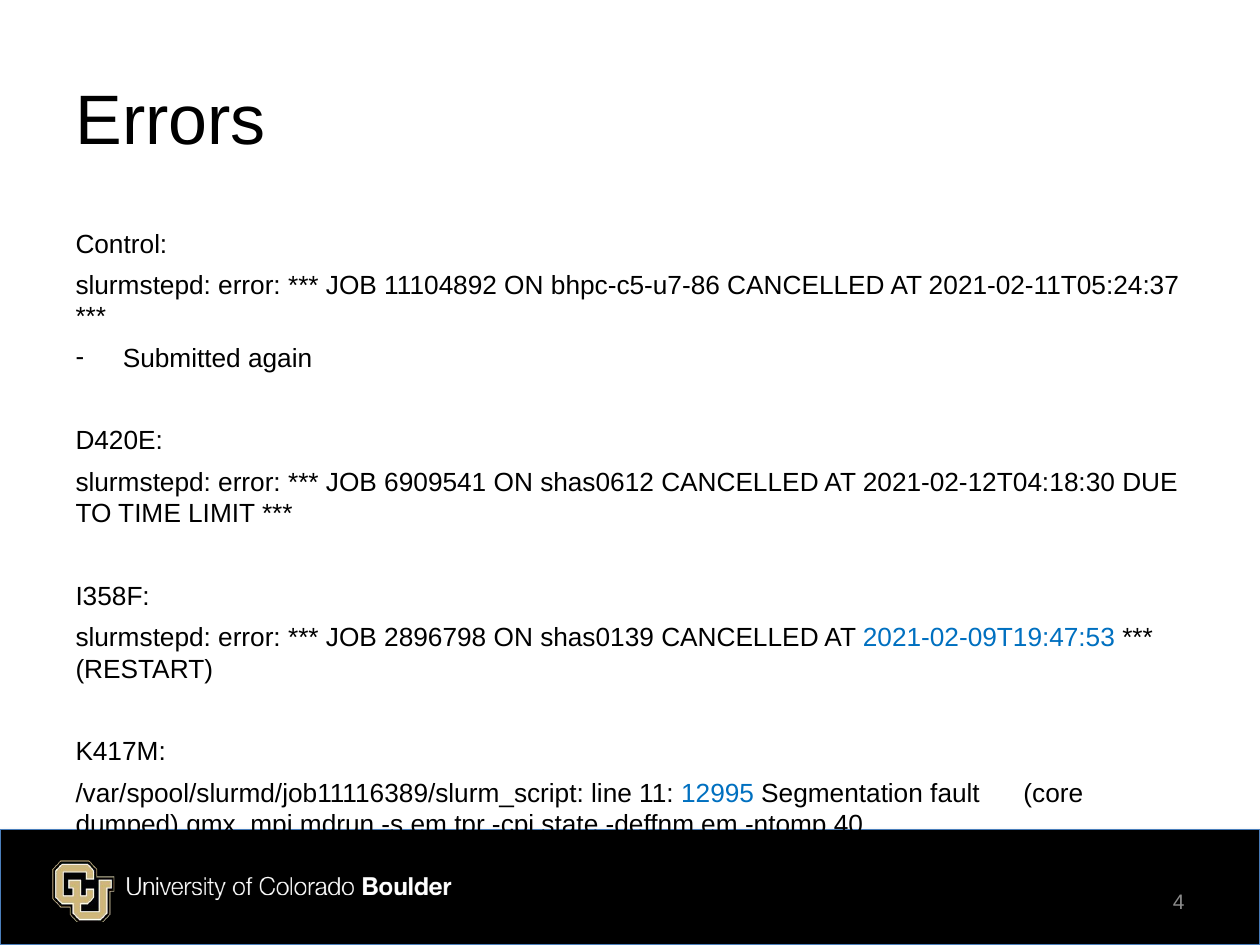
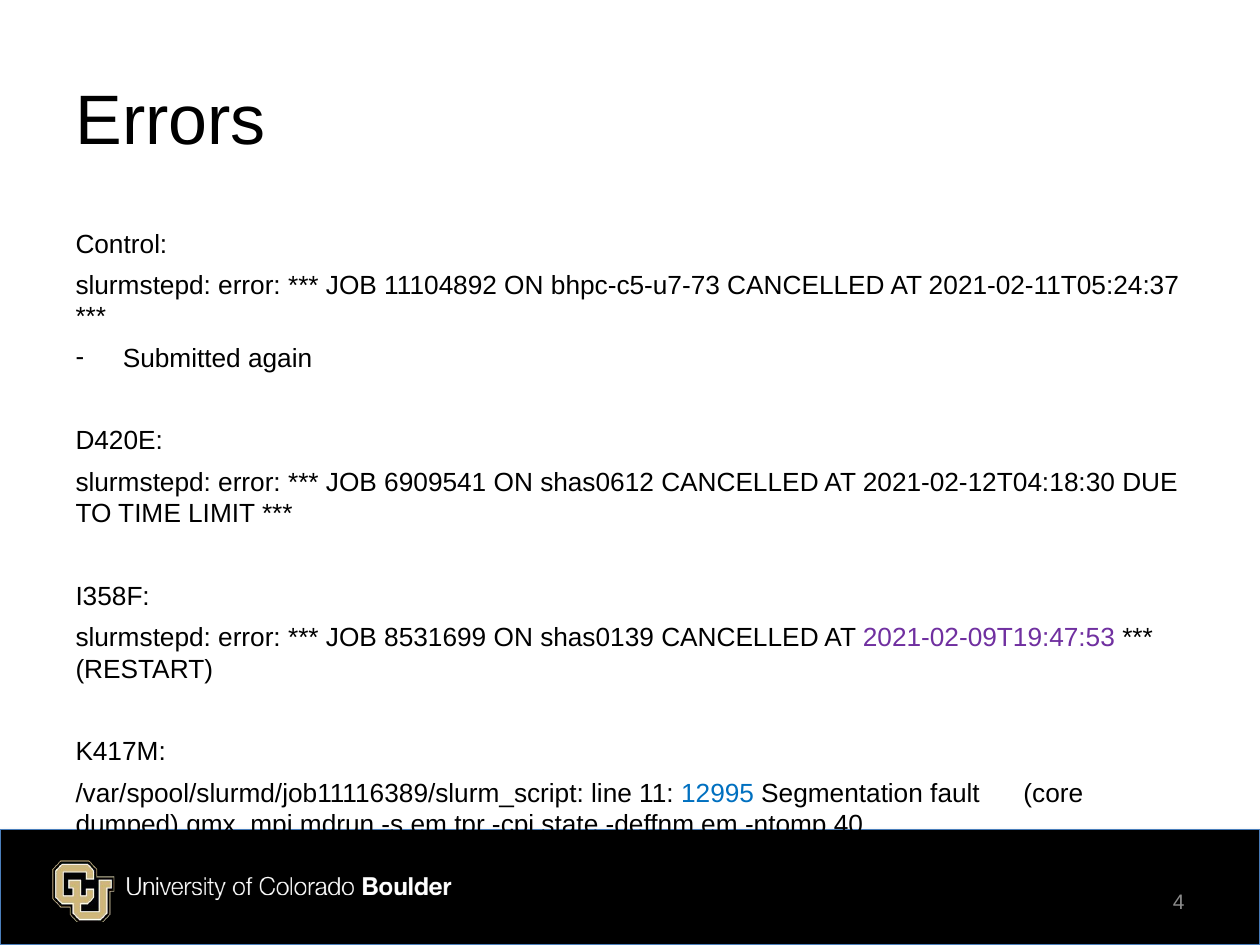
bhpc-c5-u7-86: bhpc-c5-u7-86 -> bhpc-c5-u7-73
2896798: 2896798 -> 8531699
2021-02-09T19:47:53 colour: blue -> purple
